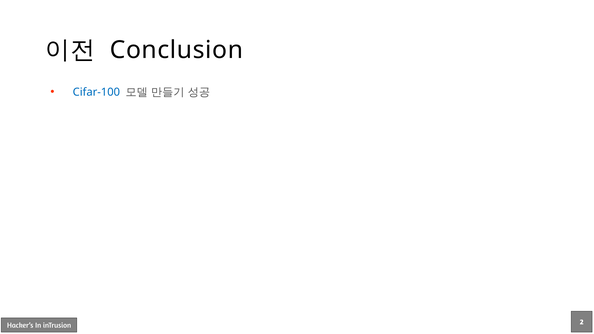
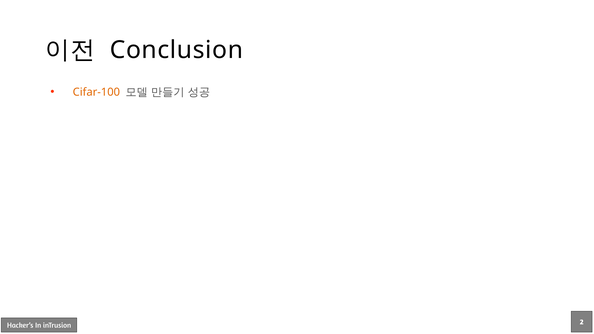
Cifar-100 colour: blue -> orange
